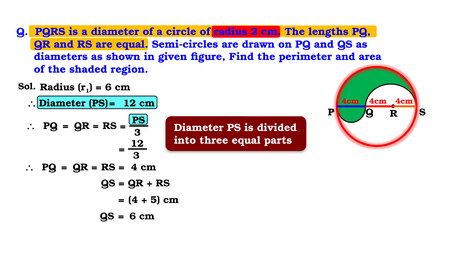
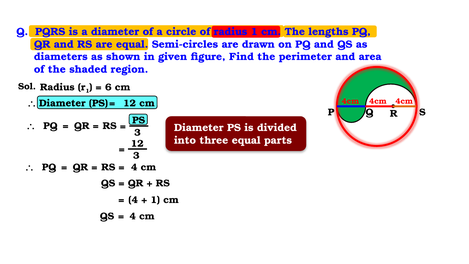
radius 2: 2 -> 1
5 at (155, 200): 5 -> 1
6 at (133, 216): 6 -> 4
